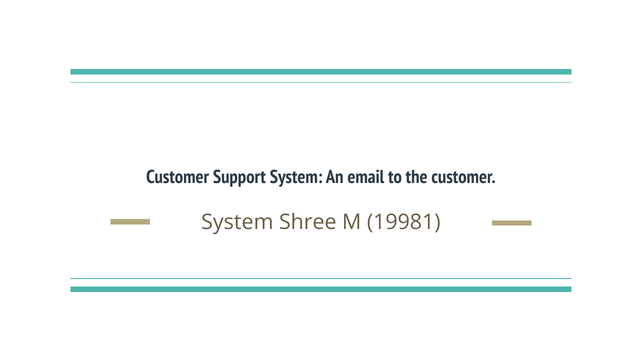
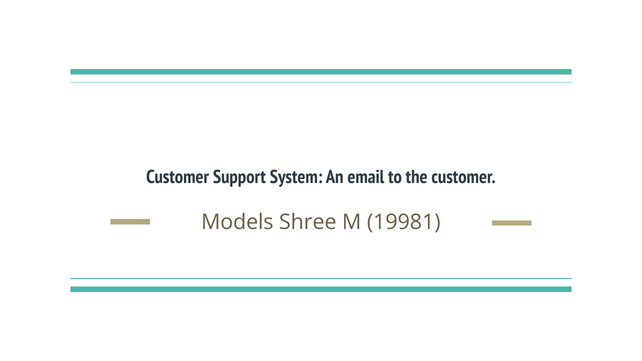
System at (237, 222): System -> Models
